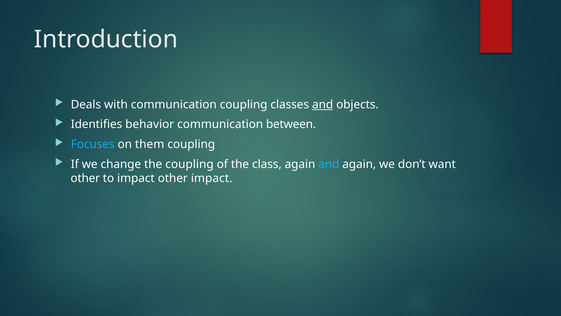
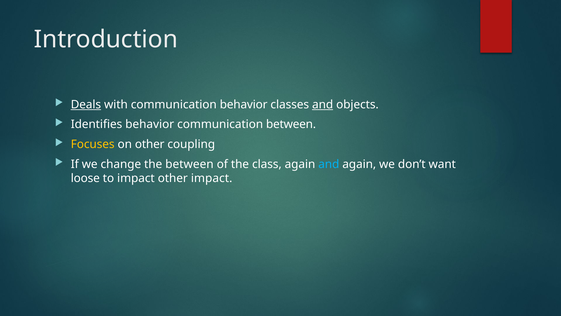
Deals underline: none -> present
communication coupling: coupling -> behavior
Focuses colour: light blue -> yellow
on them: them -> other
the coupling: coupling -> between
other at (85, 178): other -> loose
